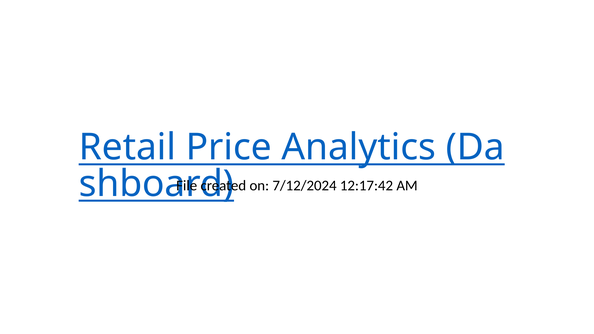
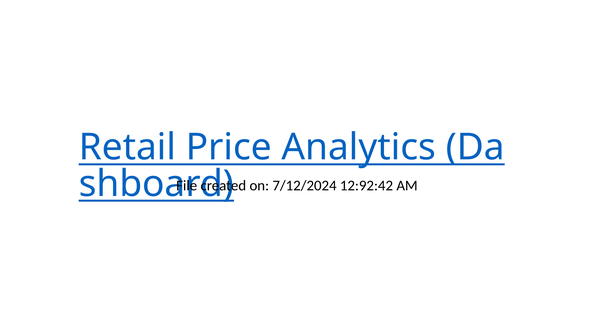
12:17:42: 12:17:42 -> 12:92:42
